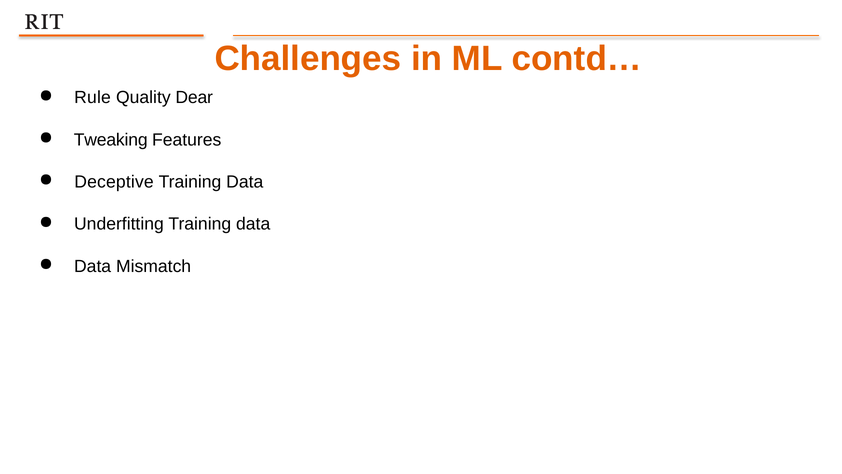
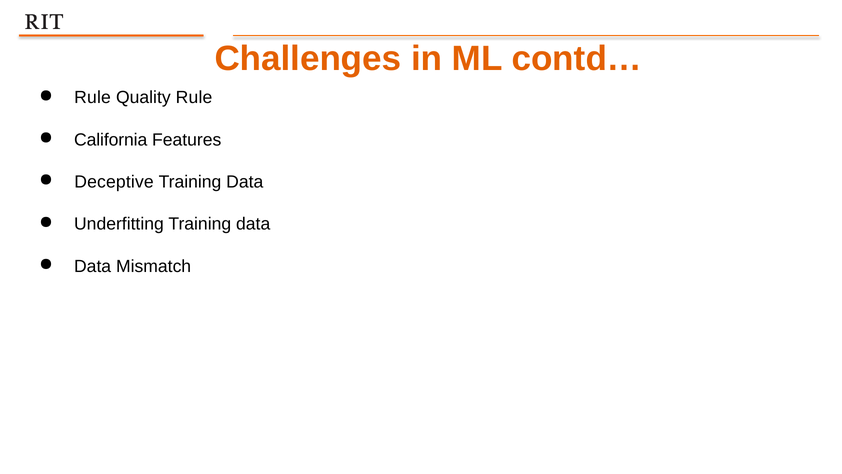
Quality Dear: Dear -> Rule
Tweaking: Tweaking -> California
